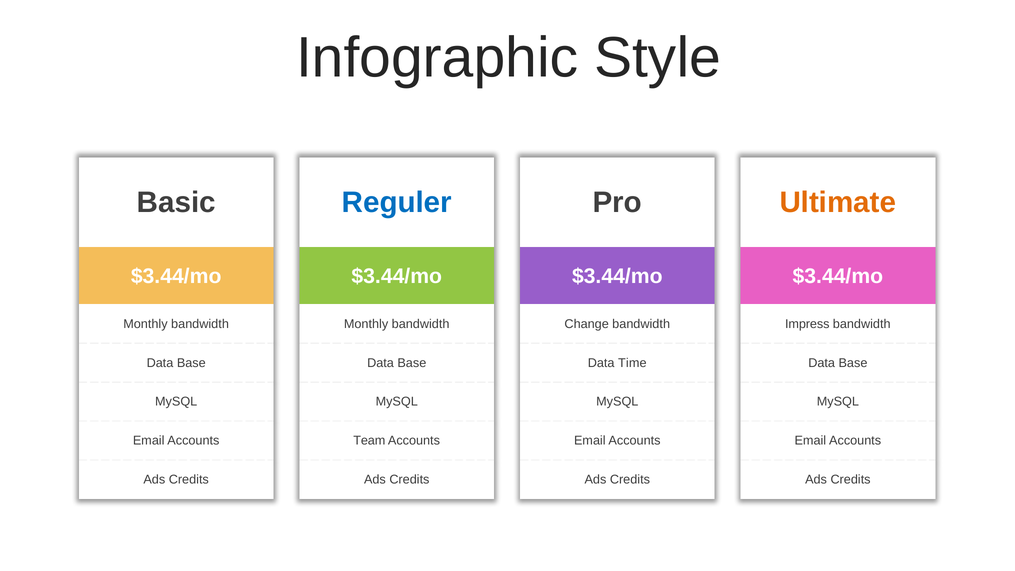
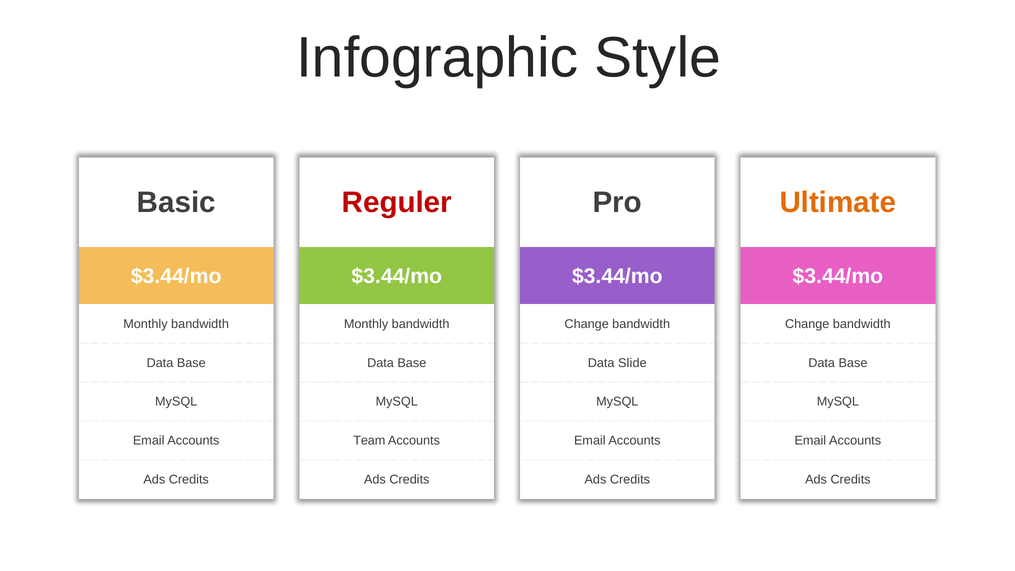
Reguler colour: blue -> red
Impress at (807, 324): Impress -> Change
Time: Time -> Slide
